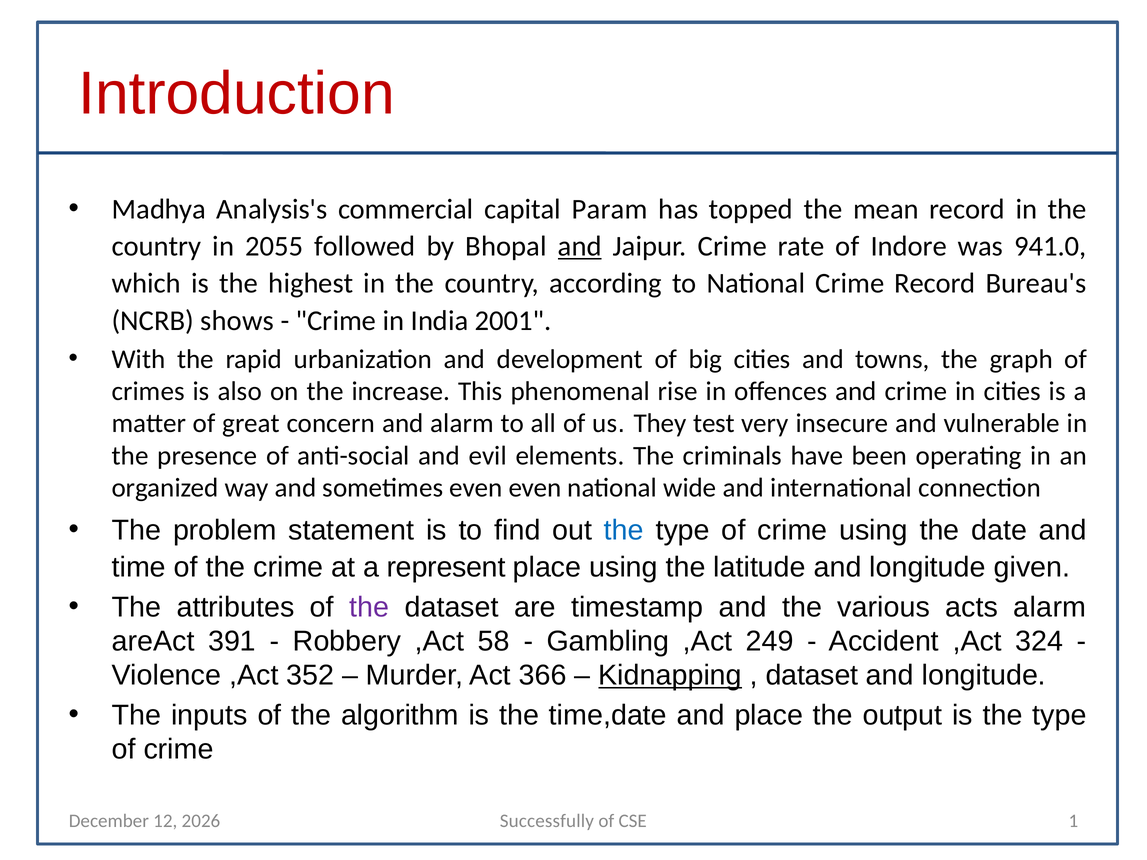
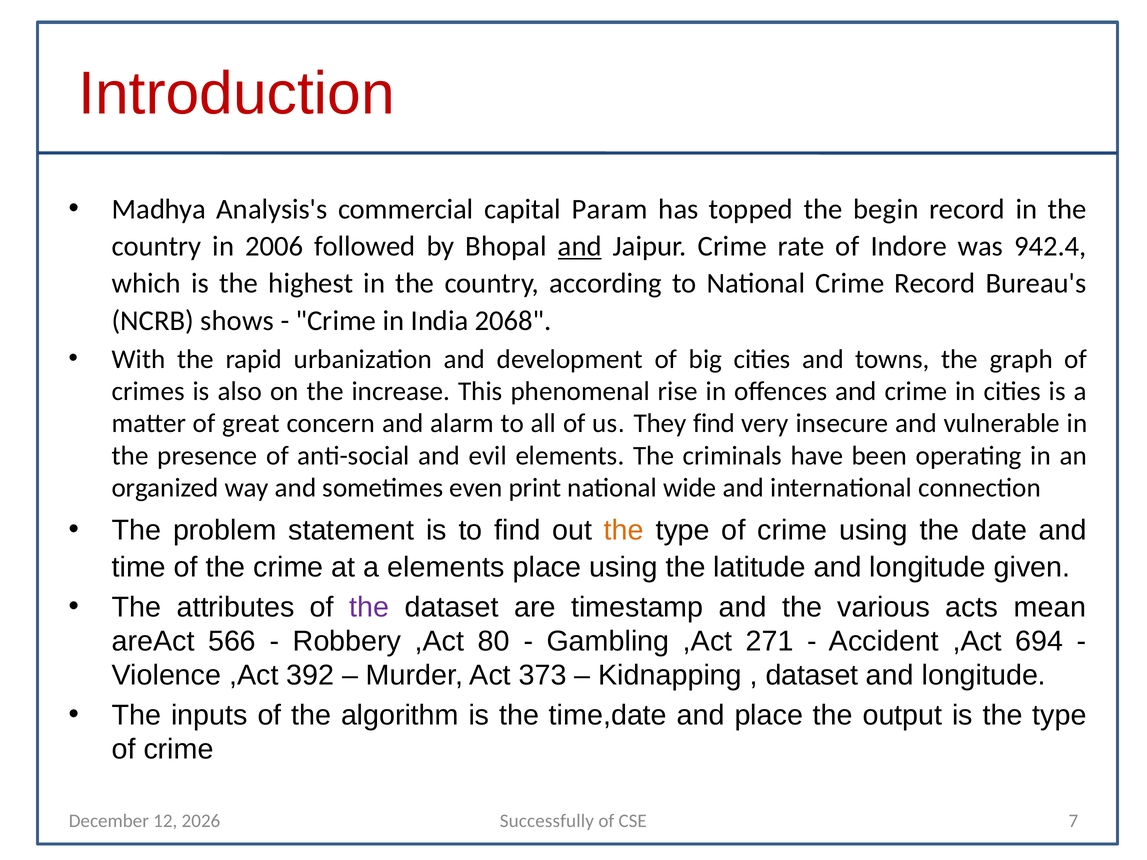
mean: mean -> begin
2055: 2055 -> 2006
941.0: 941.0 -> 942.4
2001: 2001 -> 2068
They test: test -> find
even even: even -> print
the at (624, 530) colour: blue -> orange
a represent: represent -> elements
acts alarm: alarm -> mean
391: 391 -> 566
58: 58 -> 80
249: 249 -> 271
324: 324 -> 694
352: 352 -> 392
366: 366 -> 373
Kidnapping underline: present -> none
1: 1 -> 7
